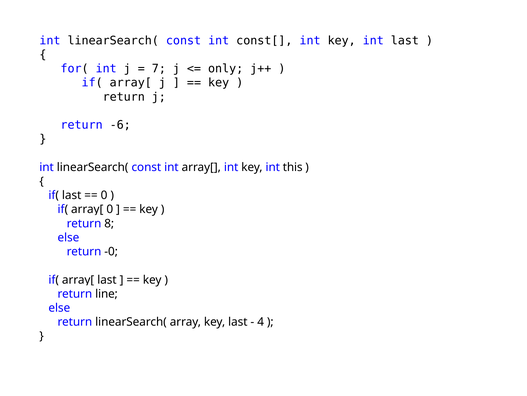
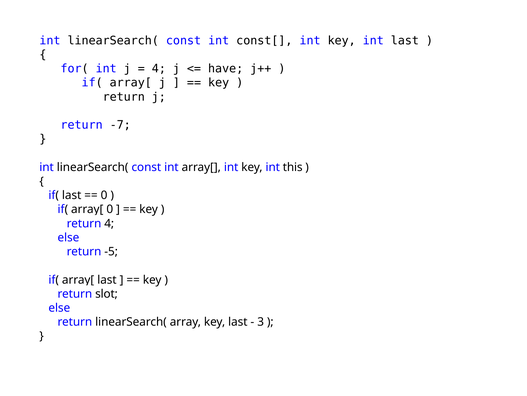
7 at (159, 69): 7 -> 4
only: only -> have
-6: -6 -> -7
return 8: 8 -> 4
-0: -0 -> -5
line: line -> slot
4: 4 -> 3
